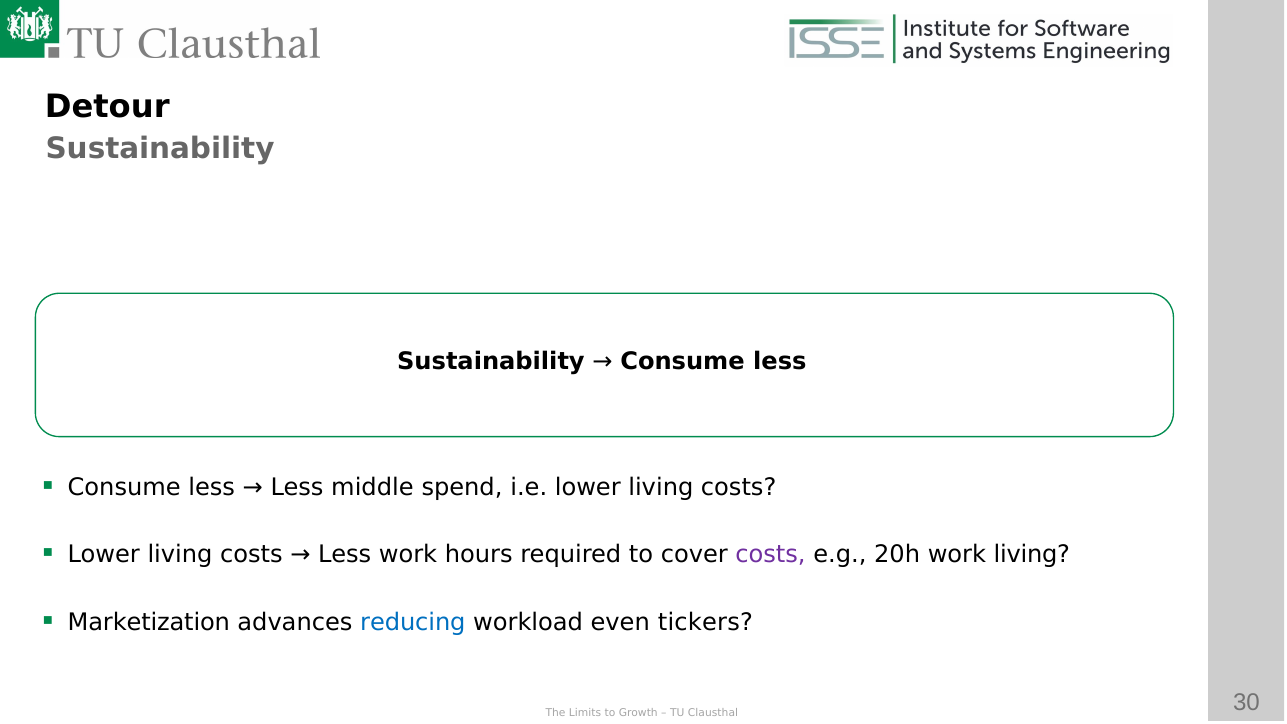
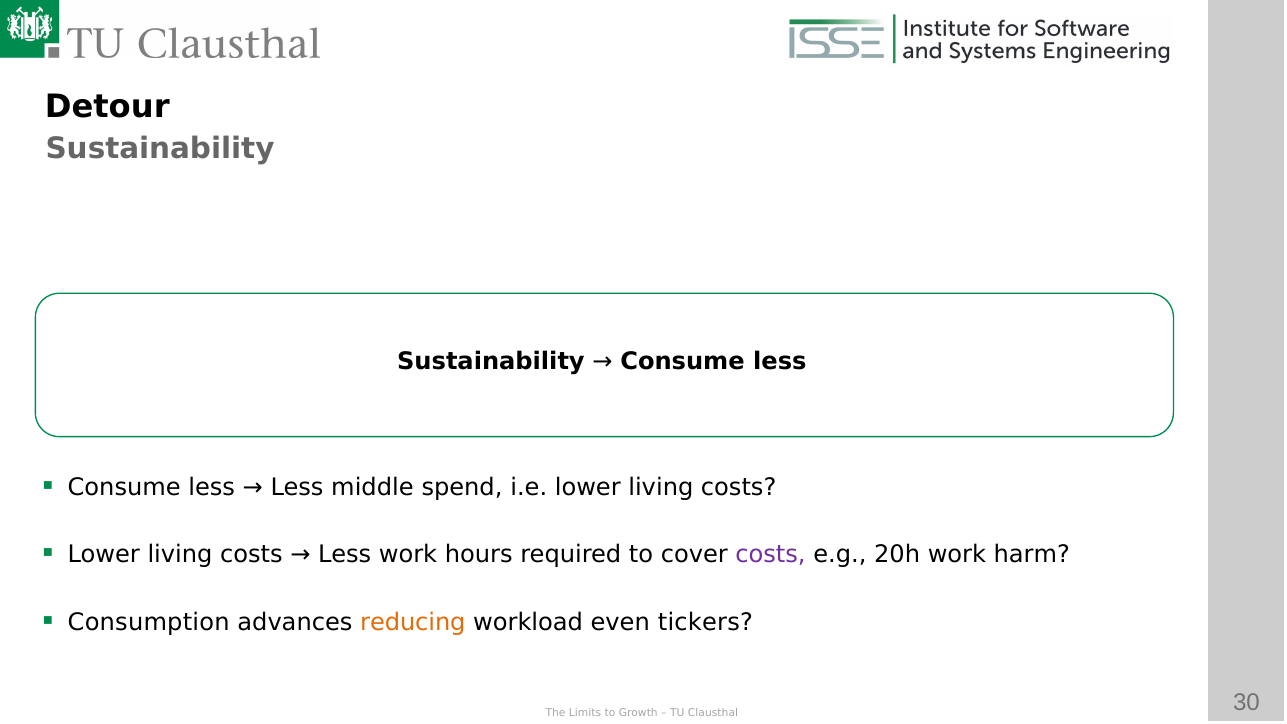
work living: living -> harm
Marketization: Marketization -> Consumption
reducing colour: blue -> orange
